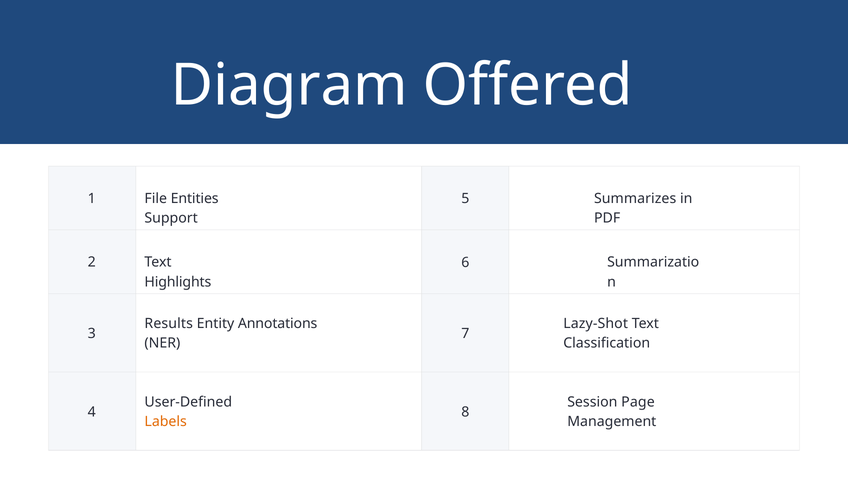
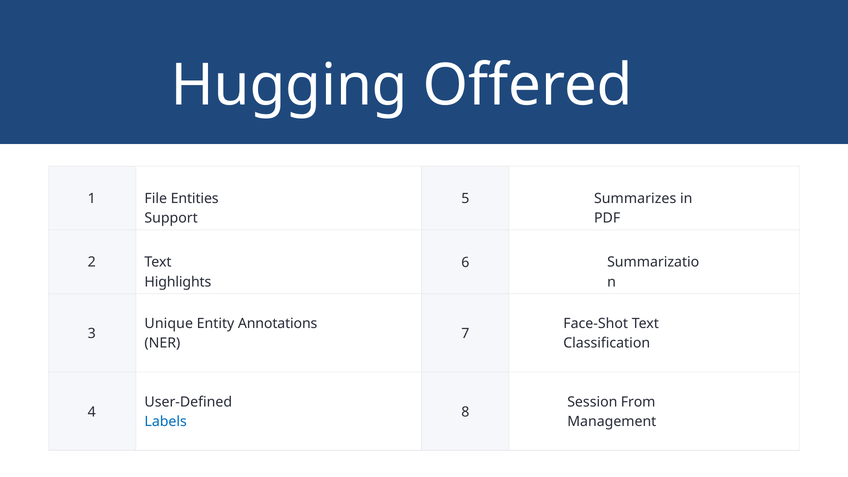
Diagram: Diagram -> Hugging
Results: Results -> Unique
Lazy-Shot: Lazy-Shot -> Face-Shot
Page: Page -> From
Labels colour: orange -> blue
